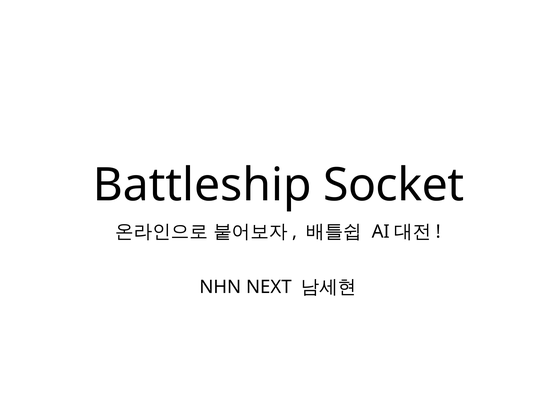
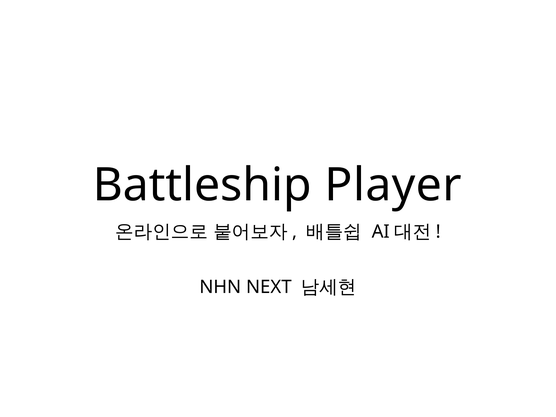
Socket: Socket -> Player
